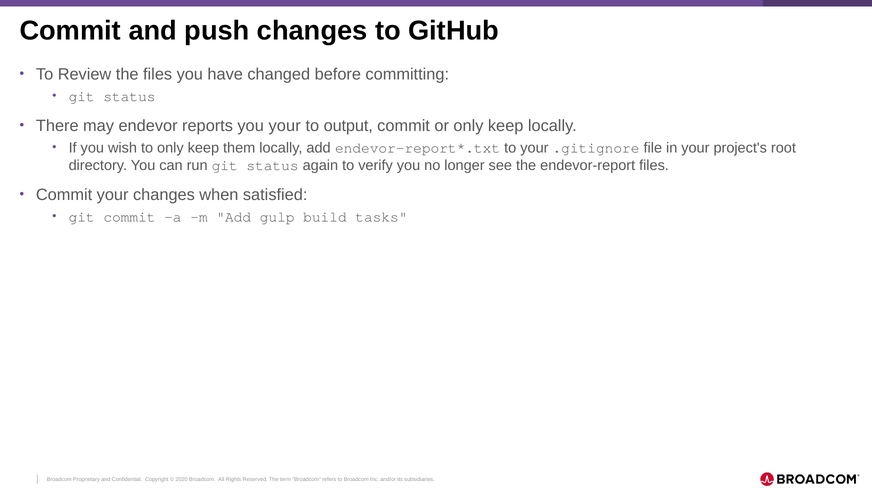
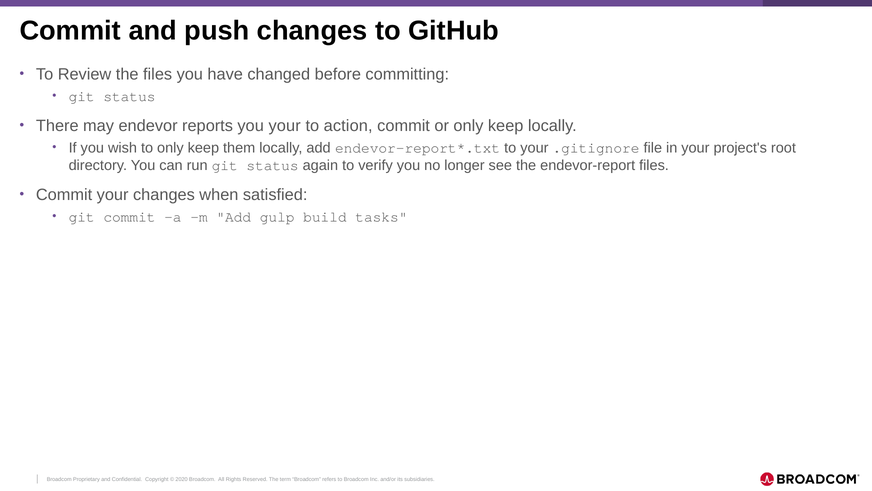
output: output -> action
